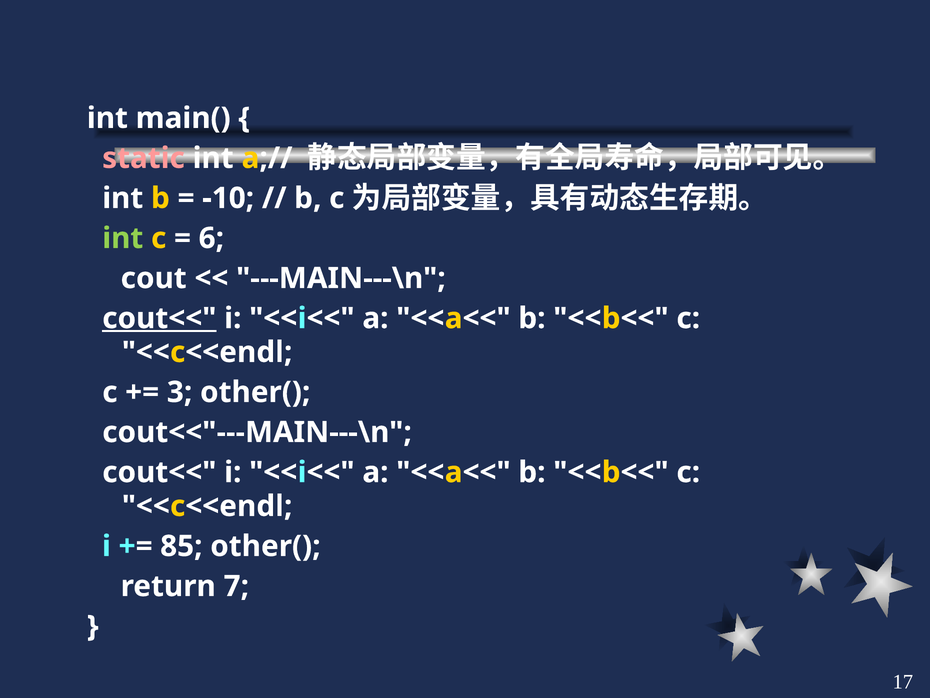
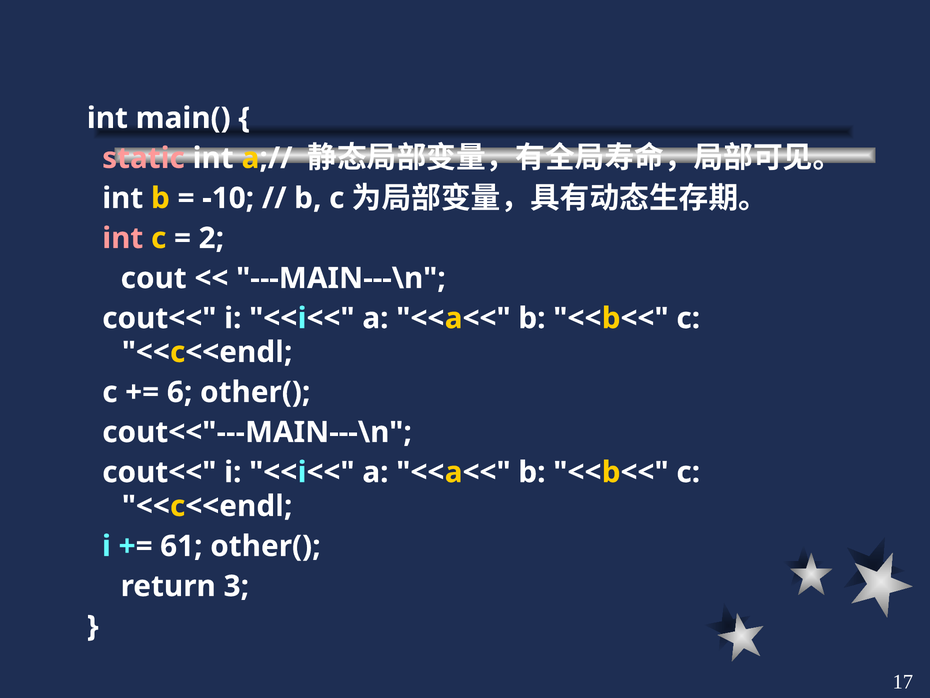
int at (123, 238) colour: light green -> pink
6: 6 -> 2
cout<< at (159, 318) underline: present -> none
3: 3 -> 6
85: 85 -> 61
7: 7 -> 3
